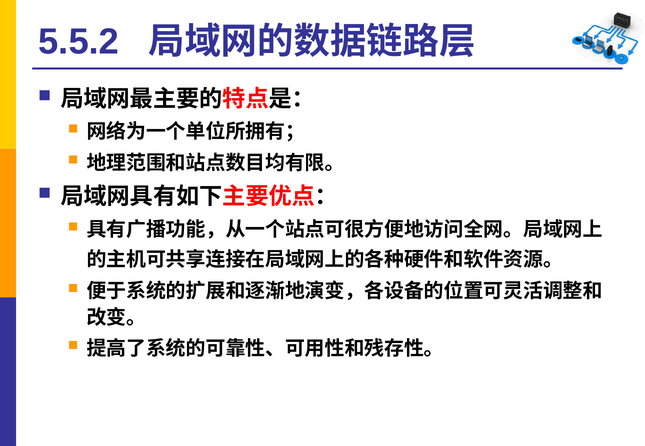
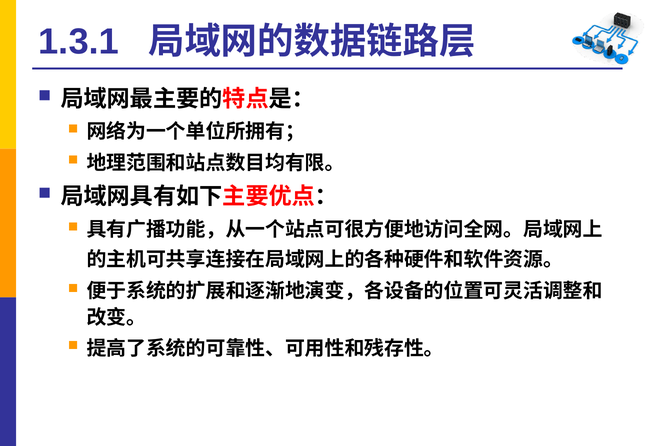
5.5.2: 5.5.2 -> 1.3.1
